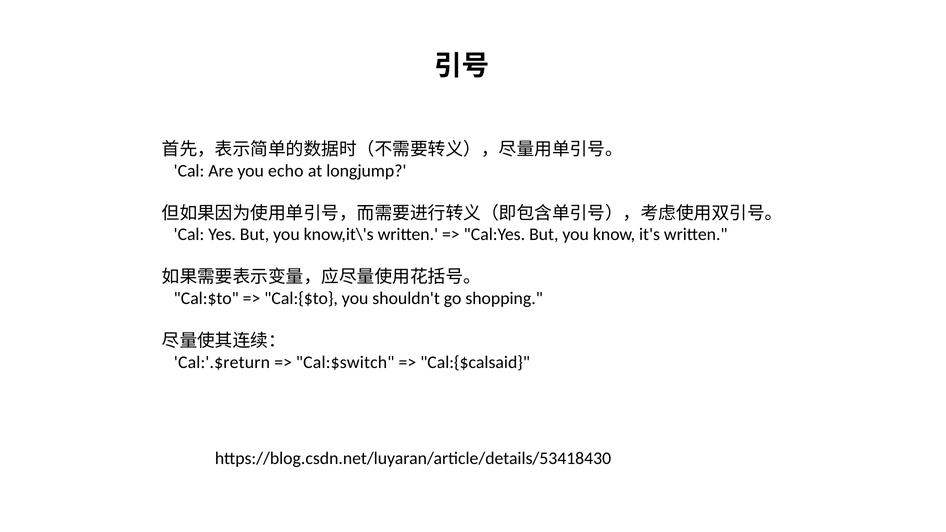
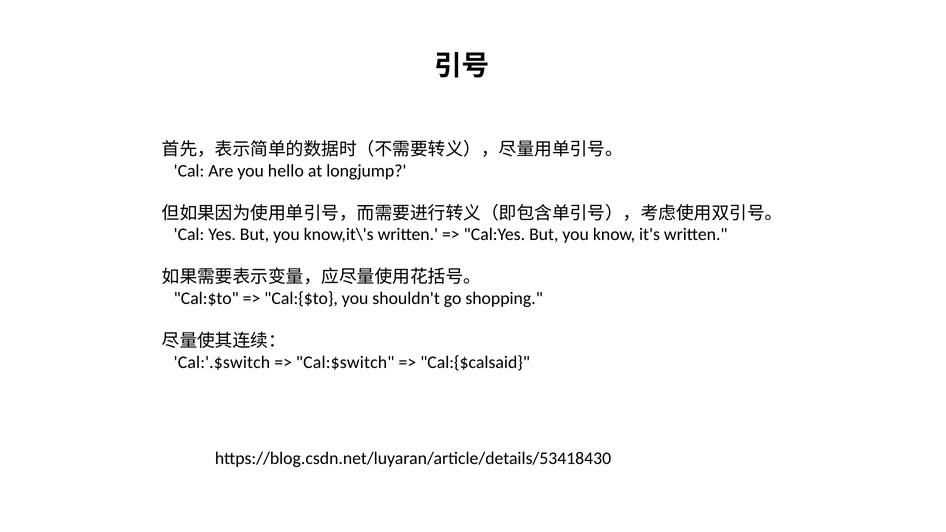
echo: echo -> hello
Cal:'.$return: Cal:'.$return -> Cal:'.$switch
